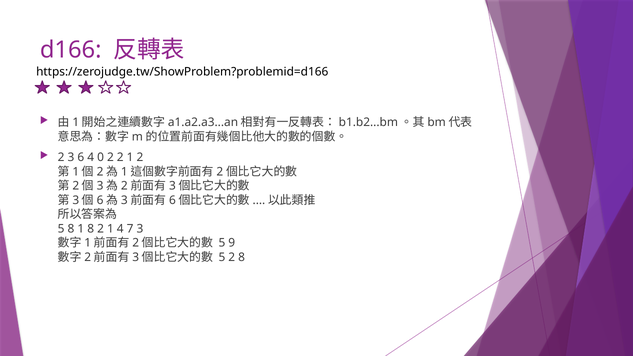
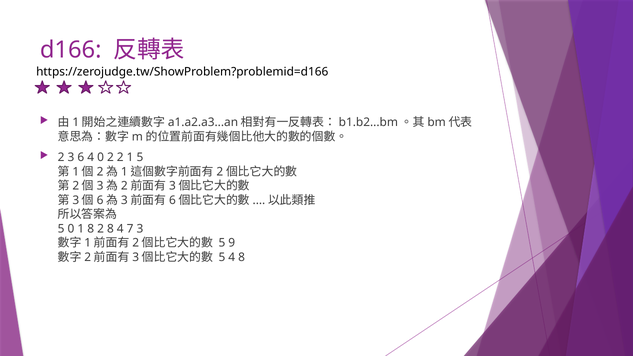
1 2: 2 -> 5
5 8: 8 -> 0
8 2 1: 1 -> 8
5 2: 2 -> 4
